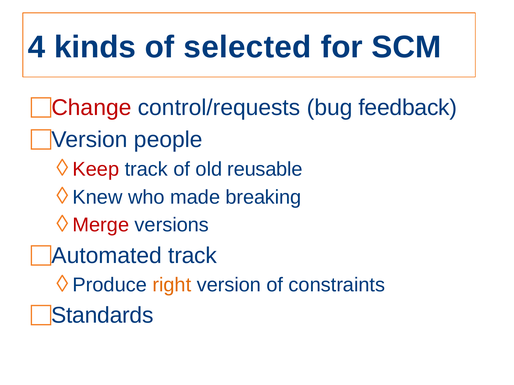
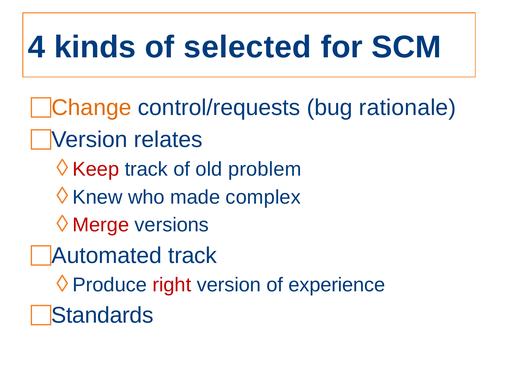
Change colour: red -> orange
feedback: feedback -> rationale
people: people -> relates
reusable: reusable -> problem
breaking: breaking -> complex
right colour: orange -> red
constraints: constraints -> experience
